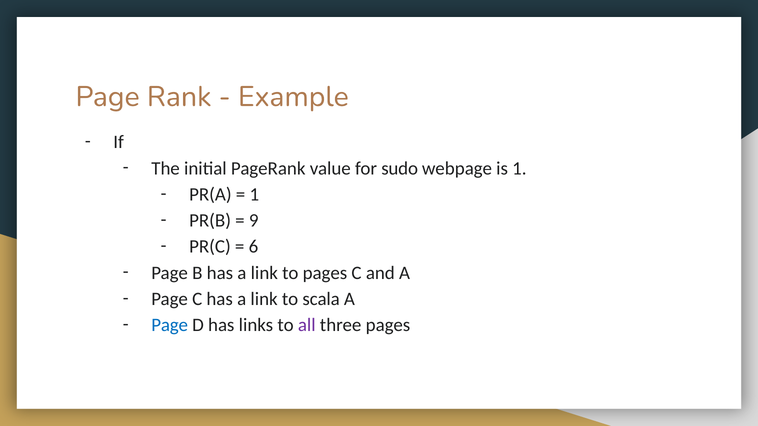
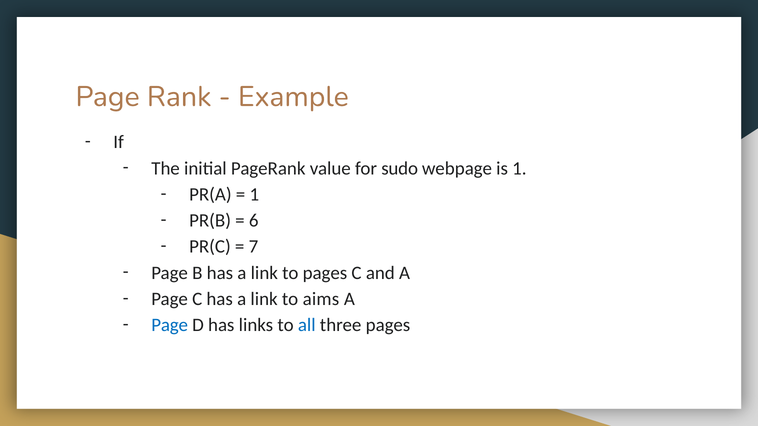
9: 9 -> 6
6: 6 -> 7
scala: scala -> aims
all colour: purple -> blue
